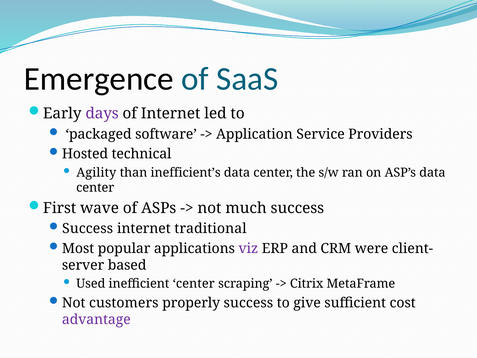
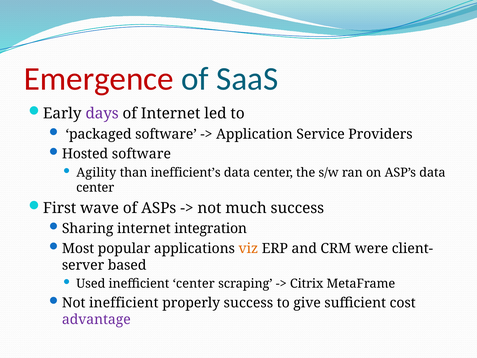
Emergence colour: black -> red
Hosted technical: technical -> software
Success at (88, 228): Success -> Sharing
traditional: traditional -> integration
viz colour: purple -> orange
Not customers: customers -> inefficient
